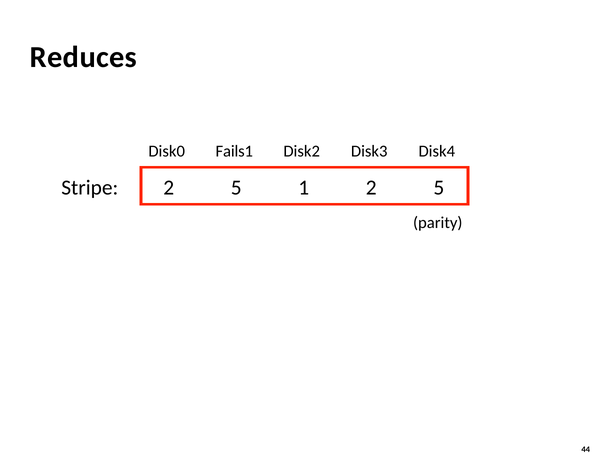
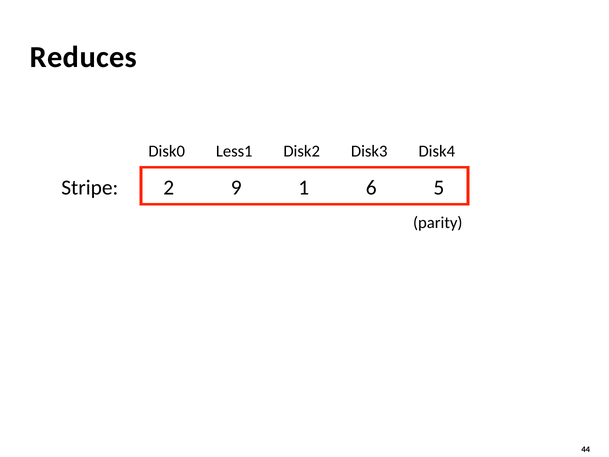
Fails1: Fails1 -> Less1
5 at (236, 187): 5 -> 9
1 2: 2 -> 6
